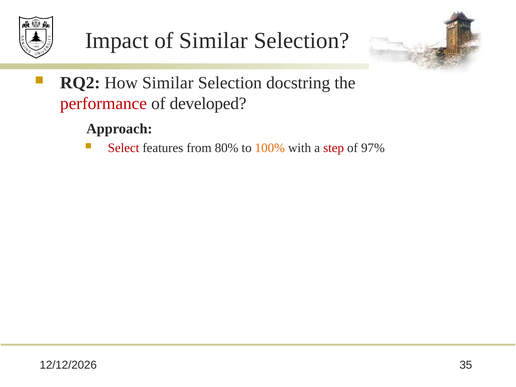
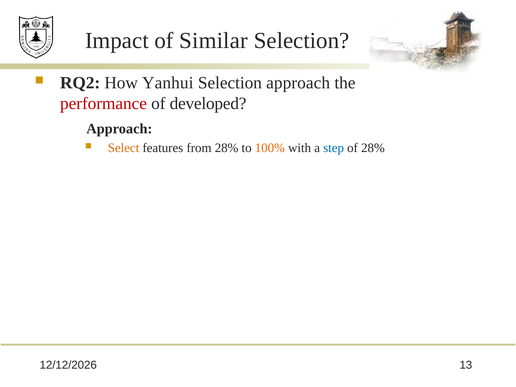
How Similar: Similar -> Yanhui
Selection docstring: docstring -> approach
Select colour: red -> orange
from 80%: 80% -> 28%
step colour: red -> blue
of 97%: 97% -> 28%
35: 35 -> 13
